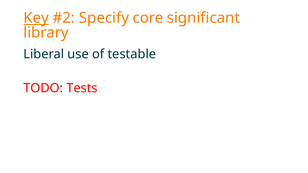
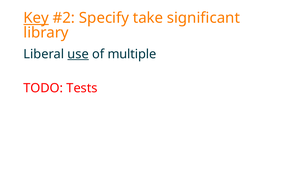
core: core -> take
use underline: none -> present
testable: testable -> multiple
